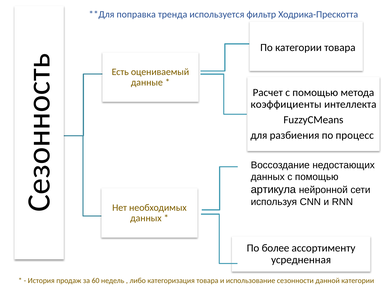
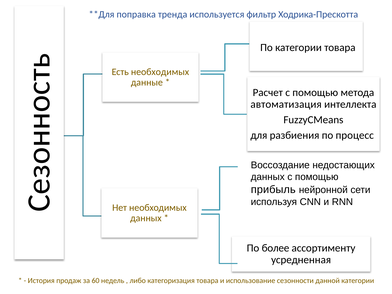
Есть оцениваемый: оцениваемый -> необходимых
коэффициенты: коэффициенты -> автоматизация
артикула: артикула -> прибыль
